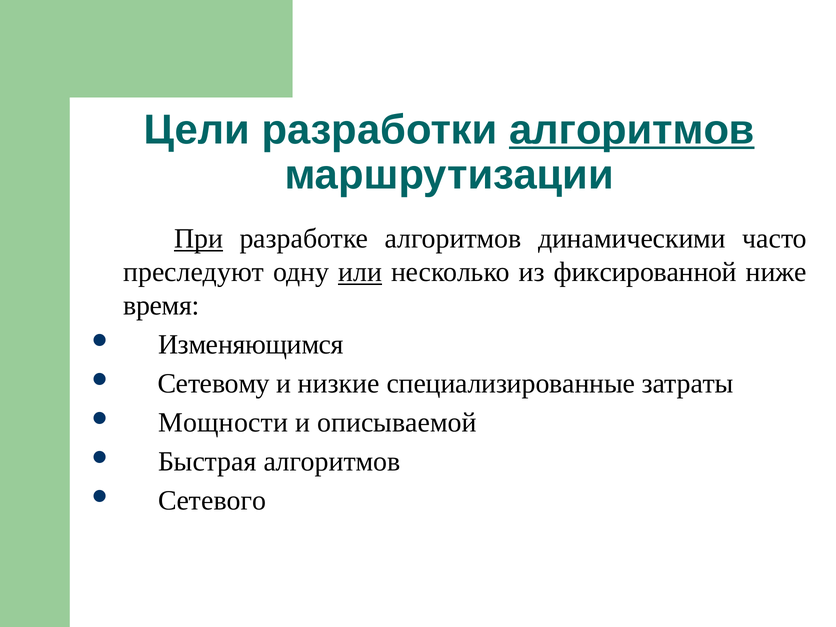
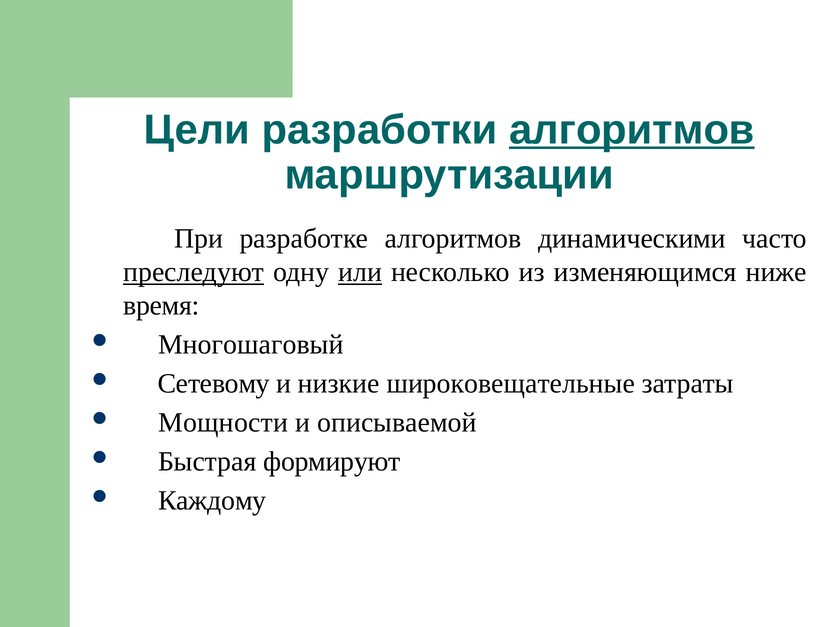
При underline: present -> none
преследуют underline: none -> present
фиксированной: фиксированной -> изменяющимся
Изменяющимся: Изменяющимся -> Многошаговый
специализированные: специализированные -> широковещательные
Быстрая алгоритмов: алгоритмов -> формируют
Сетевого: Сетевого -> Каждому
